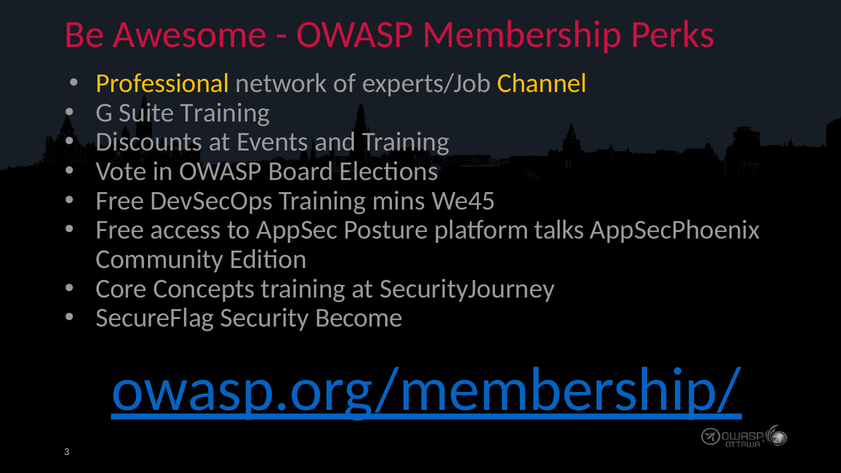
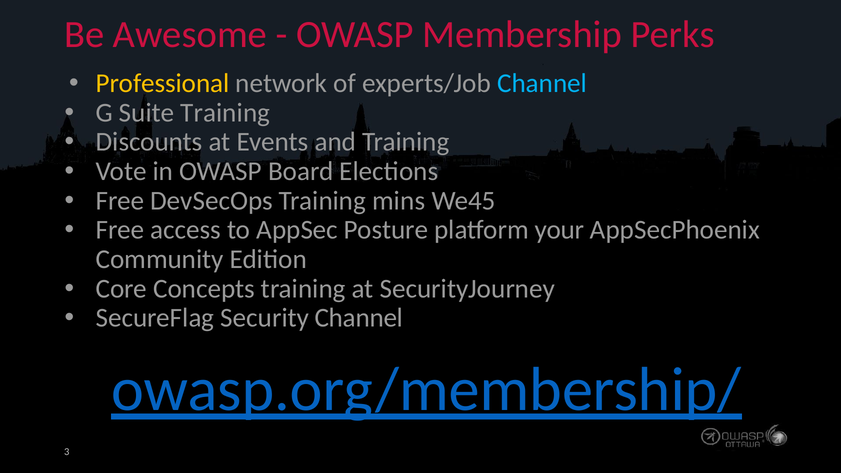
Channel at (542, 83) colour: yellow -> light blue
talks: talks -> your
Security Become: Become -> Channel
